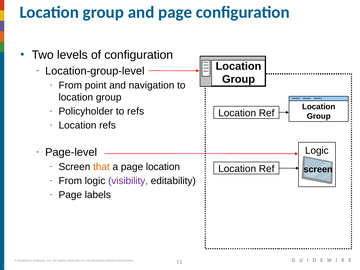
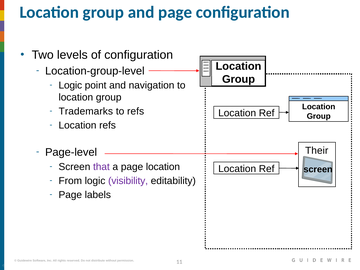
From at (70, 85): From -> Logic
Policyholder: Policyholder -> Trademarks
Logic at (317, 151): Logic -> Their
that colour: orange -> purple
